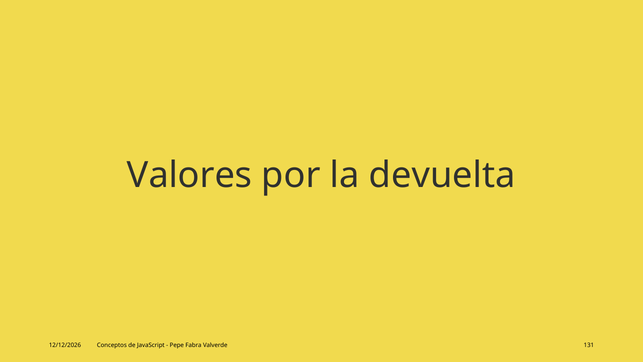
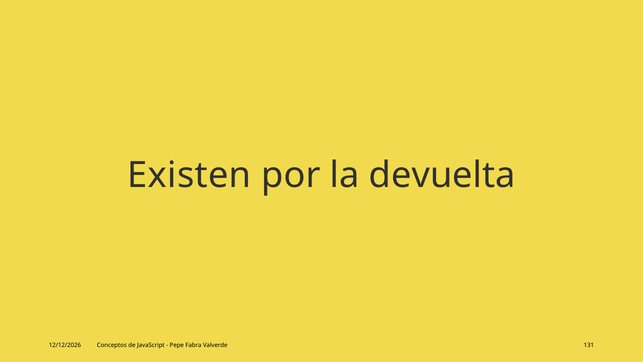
Valores: Valores -> Existen
